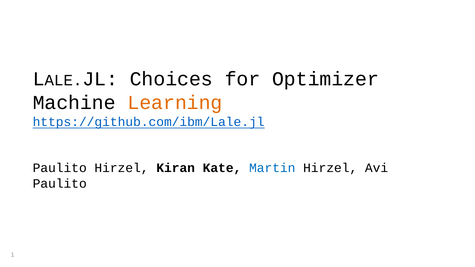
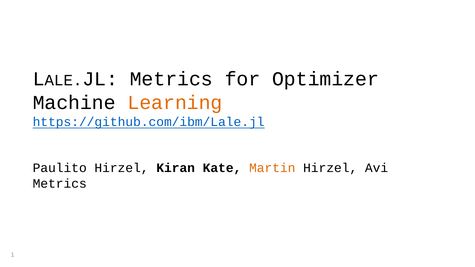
Choices at (171, 79): Choices -> Metrics
Martin colour: blue -> orange
Paulito at (60, 184): Paulito -> Metrics
